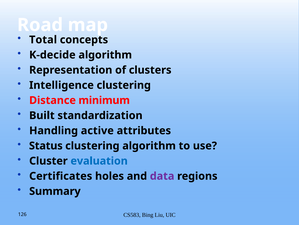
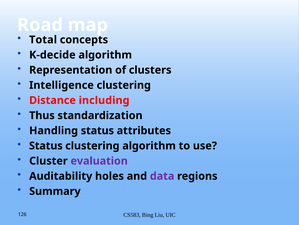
minimum: minimum -> including
Built: Built -> Thus
Handling active: active -> status
evaluation colour: blue -> purple
Certificates: Certificates -> Auditability
